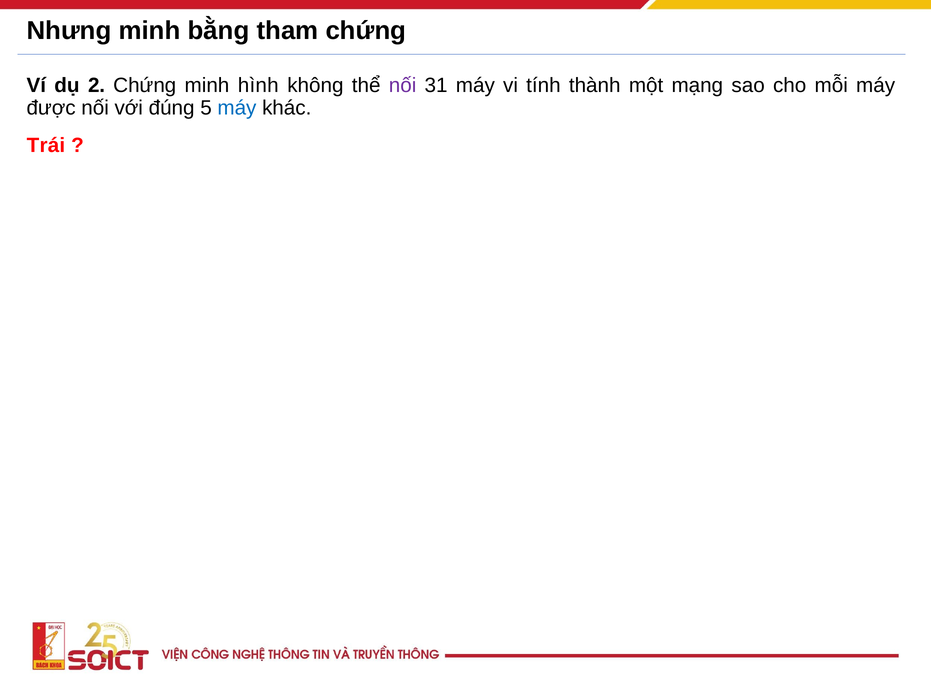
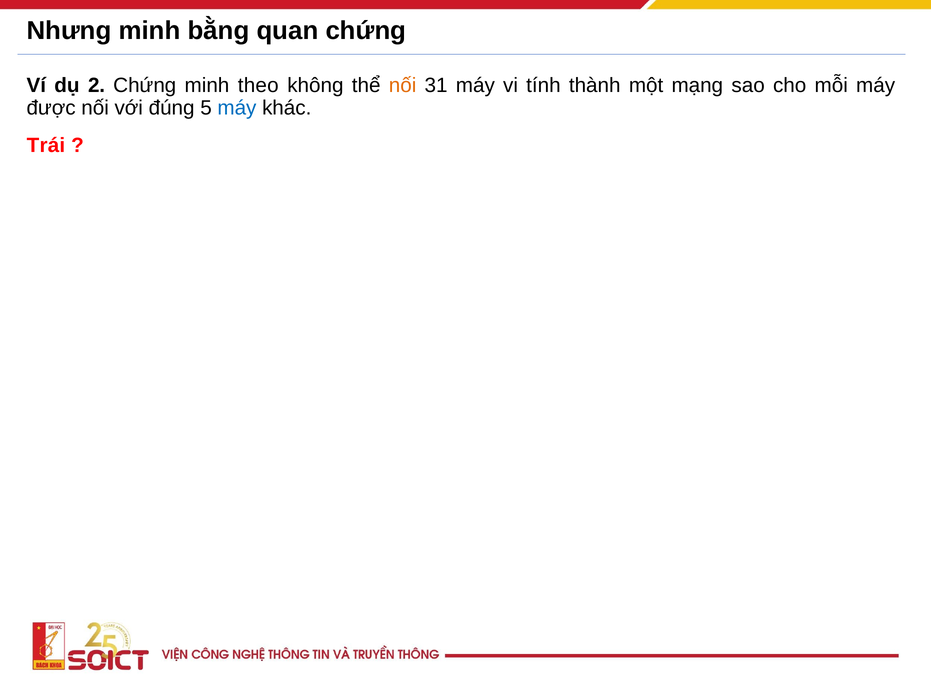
tham: tham -> quan
hình: hình -> theo
nối at (403, 86) colour: purple -> orange
